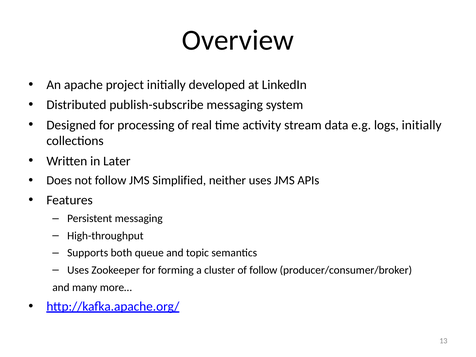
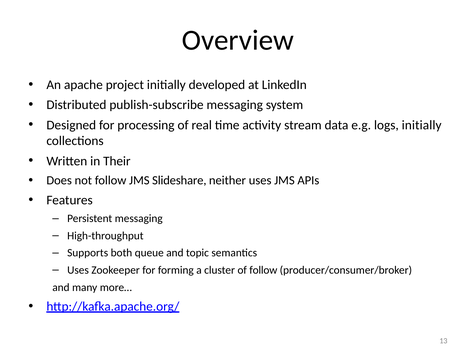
Later: Later -> Their
Simplified: Simplified -> Slideshare
